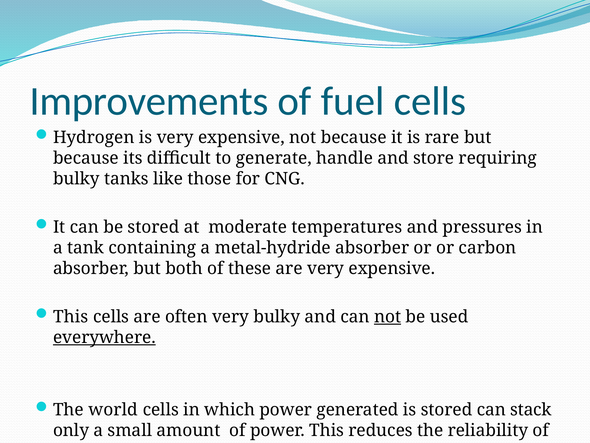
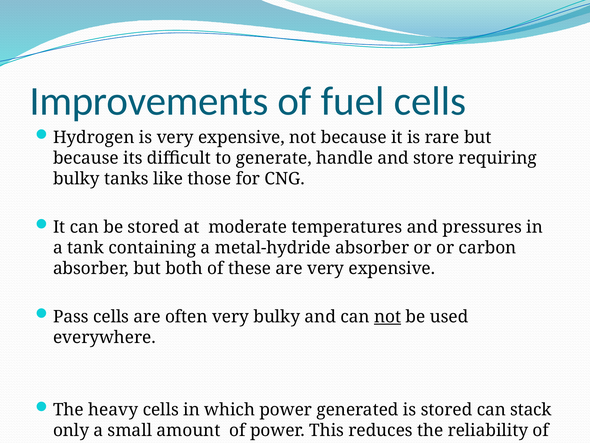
This at (71, 316): This -> Pass
everywhere underline: present -> none
world: world -> heavy
